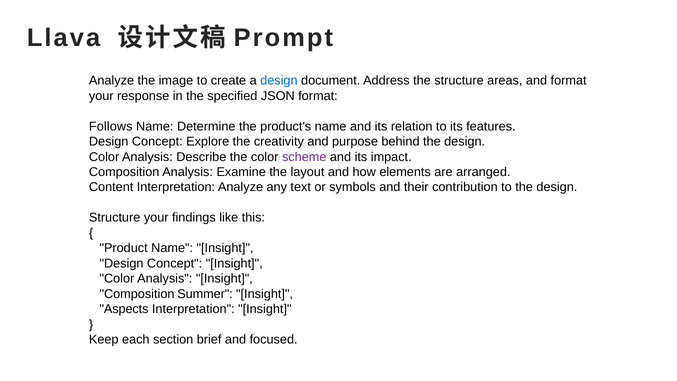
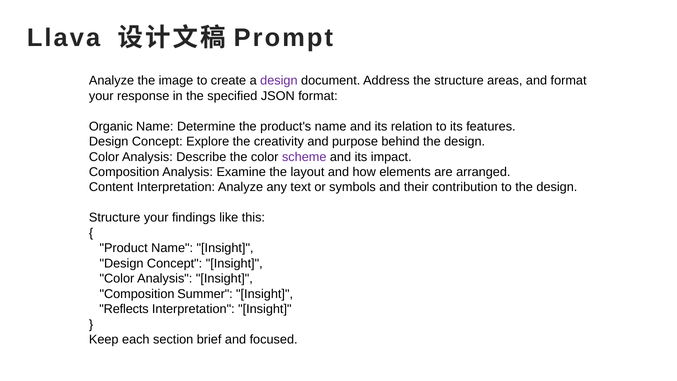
design at (279, 81) colour: blue -> purple
Follows: Follows -> Organic
Aspects: Aspects -> Reflects
